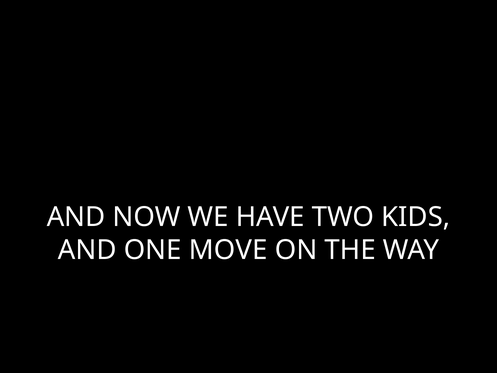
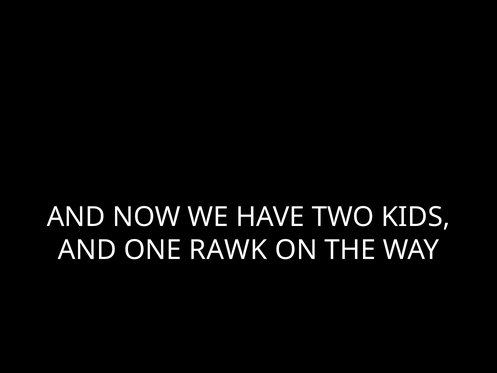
MOVE: MOVE -> RAWK
